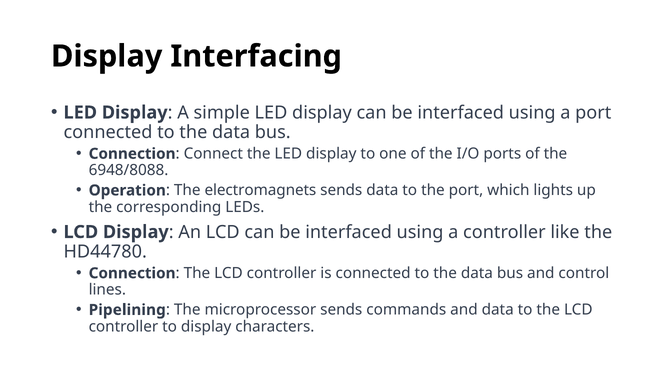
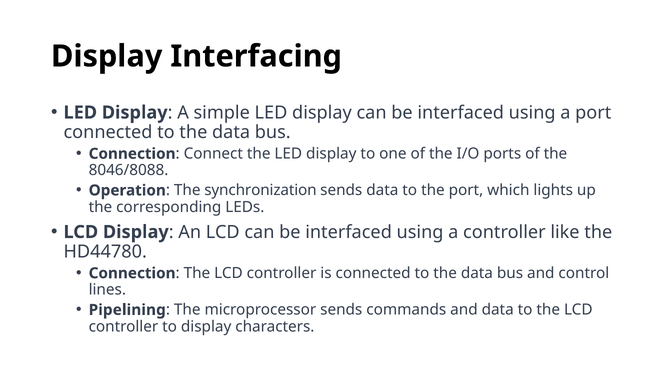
6948/8088: 6948/8088 -> 8046/8088
electromagnets: electromagnets -> synchronization
